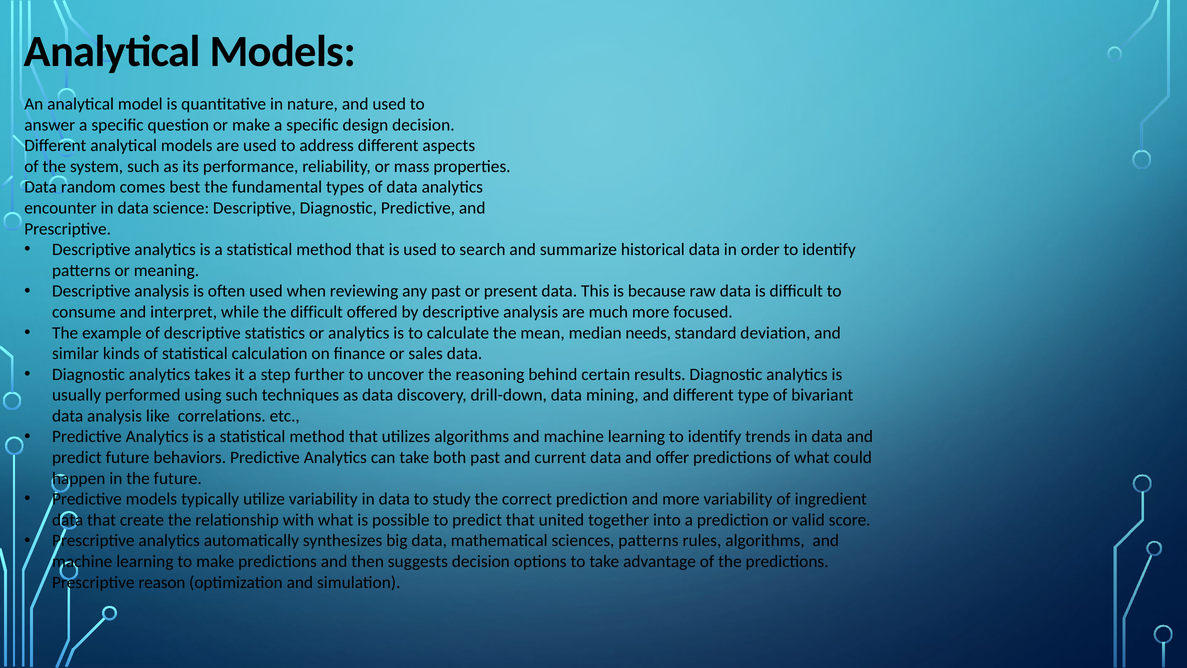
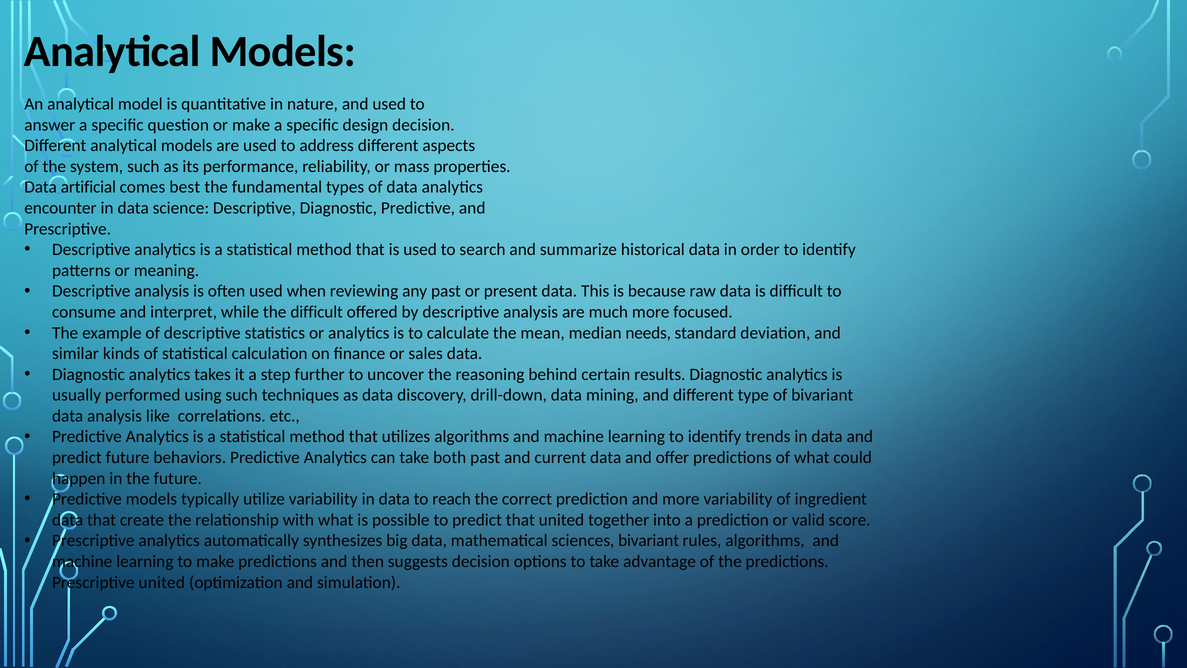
random: random -> artificial
study: study -> reach
sciences patterns: patterns -> bivariant
Prescriptive reason: reason -> united
